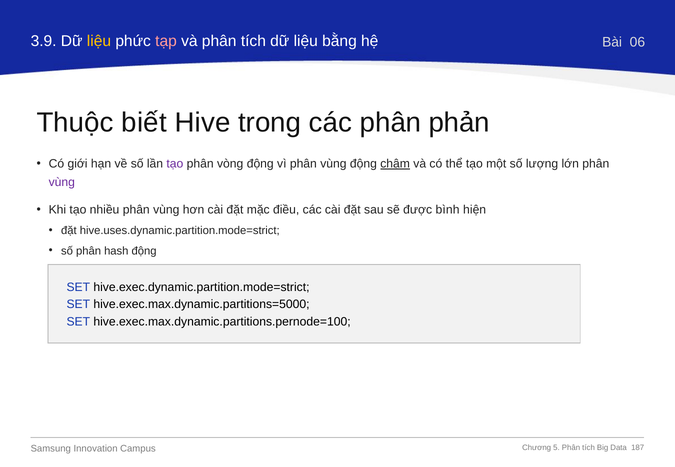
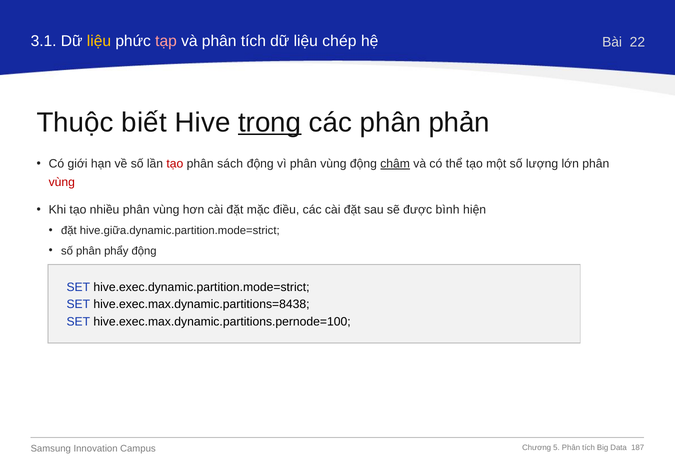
3.9: 3.9 -> 3.1
bằng: bằng -> chép
06: 06 -> 22
trong underline: none -> present
tạo at (175, 164) colour: purple -> red
vòng: vòng -> sách
vùng at (62, 183) colour: purple -> red
hive.uses.dynamic.partition.mode=strict: hive.uses.dynamic.partition.mode=strict -> hive.giữa.dynamic.partition.mode=strict
hash: hash -> phẩy
hive.exec.max.dynamic.partitions=5000: hive.exec.max.dynamic.partitions=5000 -> hive.exec.max.dynamic.partitions=8438
